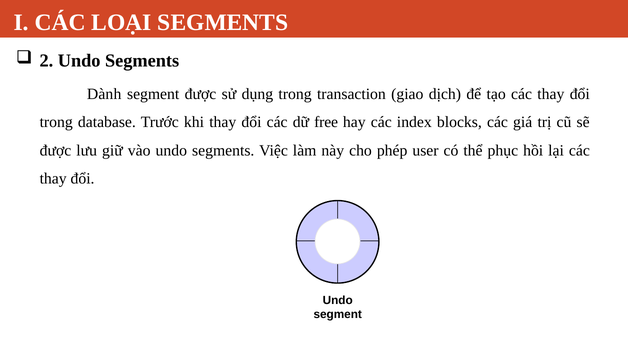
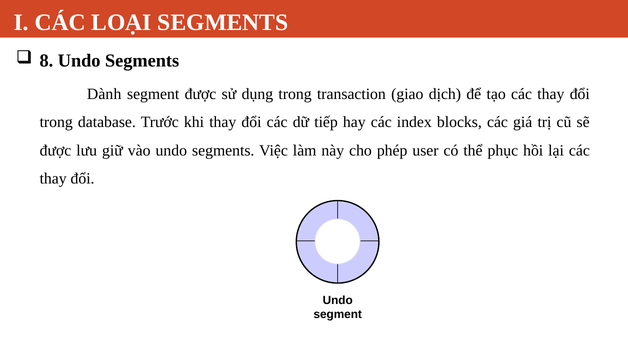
2: 2 -> 8
free: free -> tiếp
